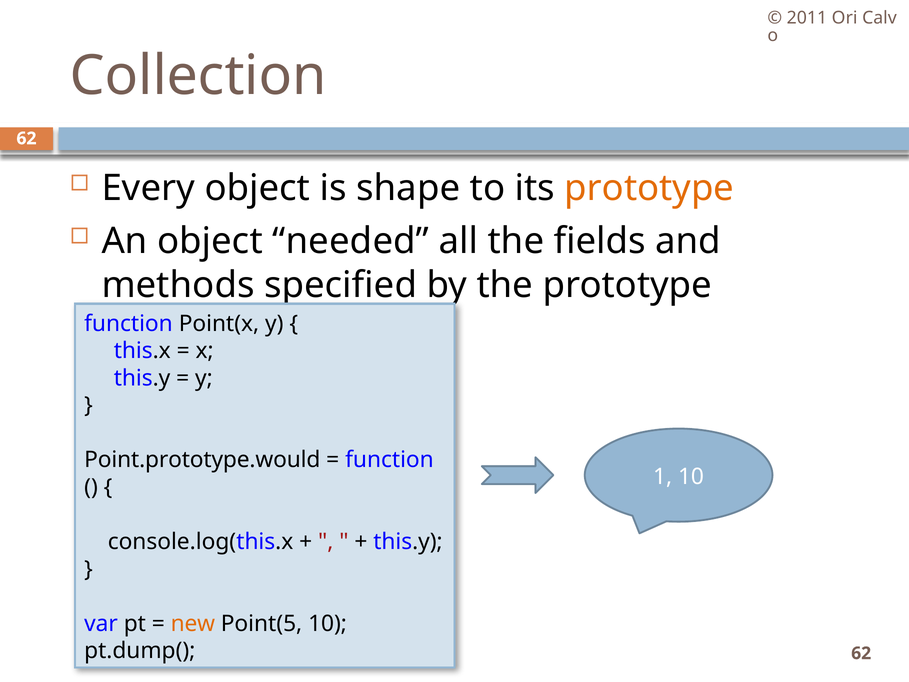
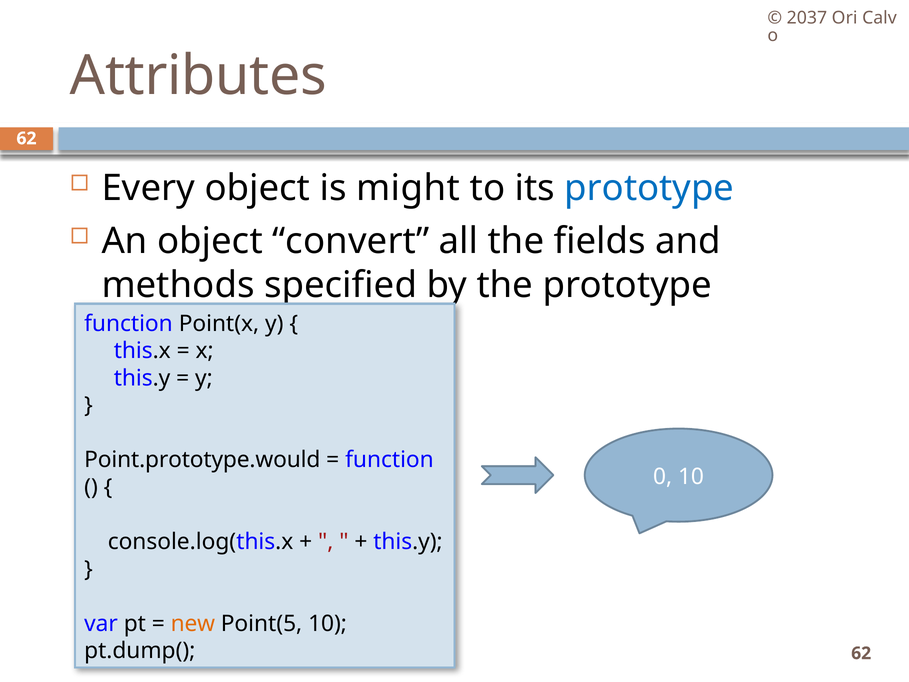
2011: 2011 -> 2037
Collection: Collection -> Attributes
shape: shape -> might
prototype at (649, 188) colour: orange -> blue
needed: needed -> convert
1: 1 -> 0
